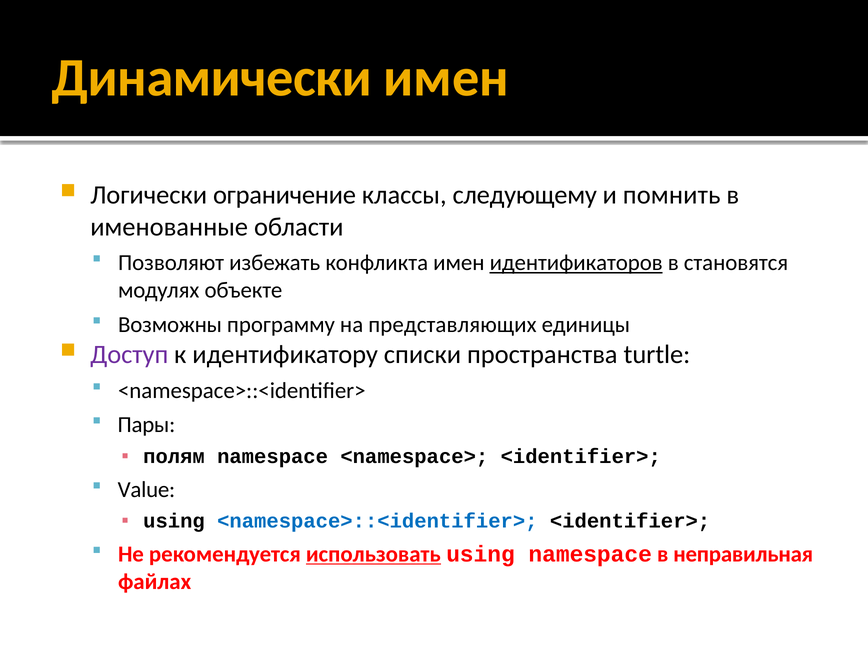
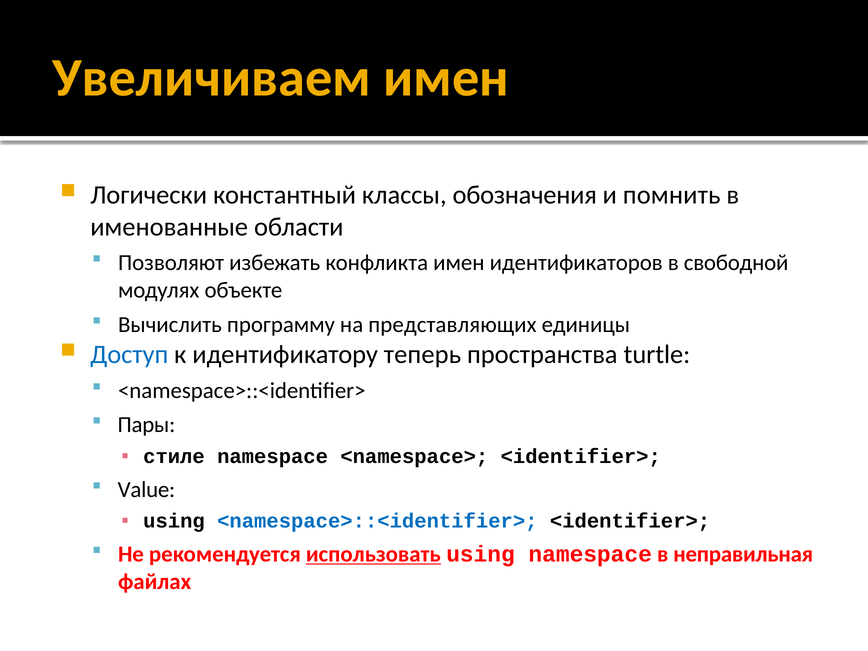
Динамически: Динамически -> Увеличиваем
ограничение: ограничение -> константный
следующему: следующему -> обозначения
идентификаторов underline: present -> none
становятся: становятся -> свободной
Возможны: Возможны -> Вычислить
Доступ colour: purple -> blue
списки: списки -> теперь
полям: полям -> стиле
